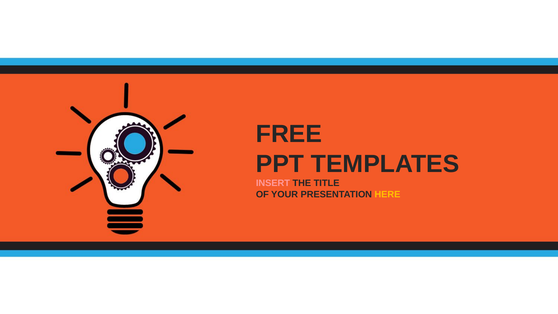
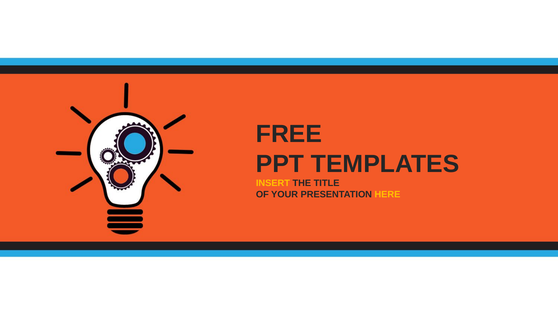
INSERT colour: pink -> yellow
